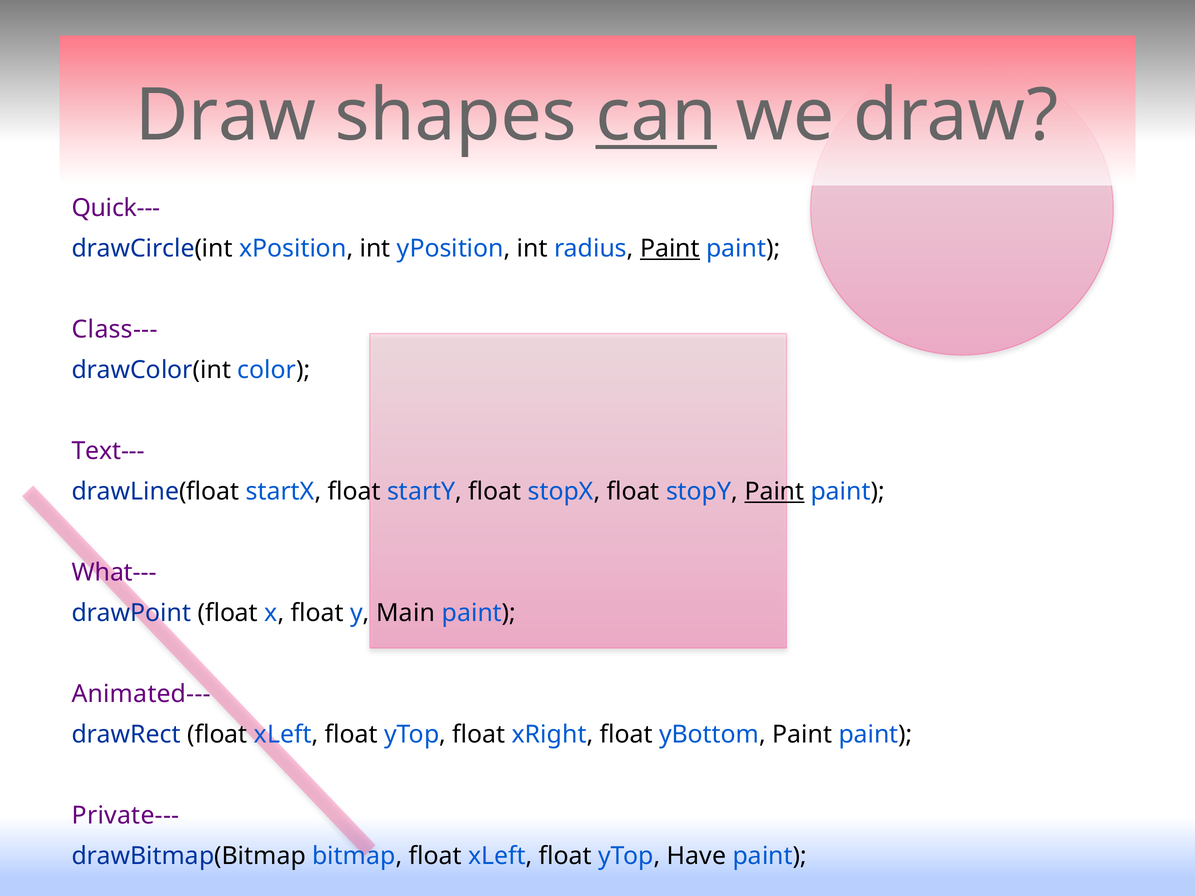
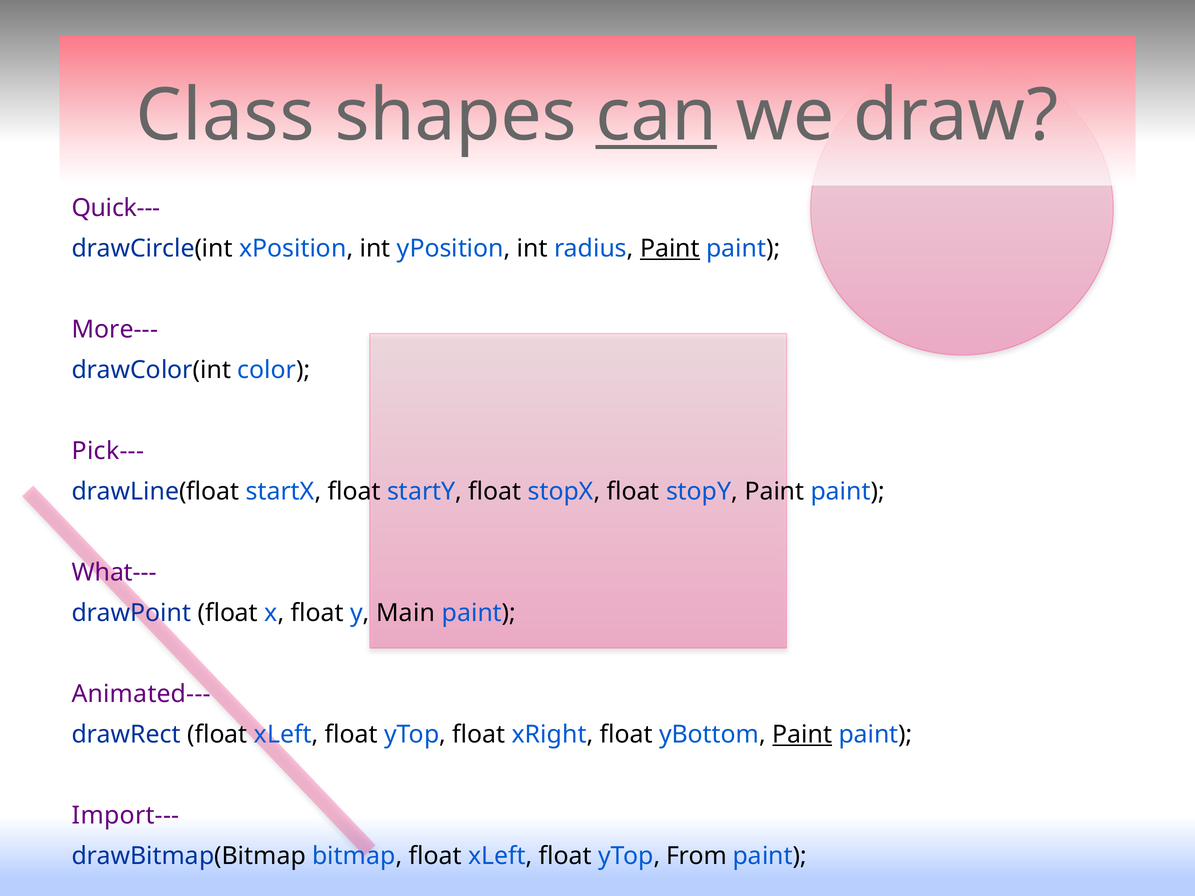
Draw at (226, 116): Draw -> Class
Class---: Class--- -> More---
Text---: Text--- -> Pick---
Paint at (774, 491) underline: present -> none
Paint at (802, 735) underline: none -> present
Private---: Private--- -> Import---
Have: Have -> From
